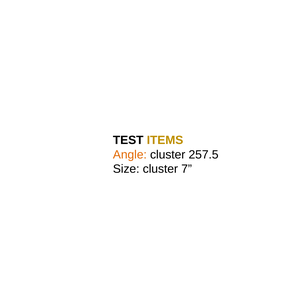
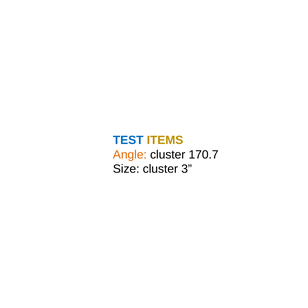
TEST colour: black -> blue
257.5: 257.5 -> 170.7
7: 7 -> 3
